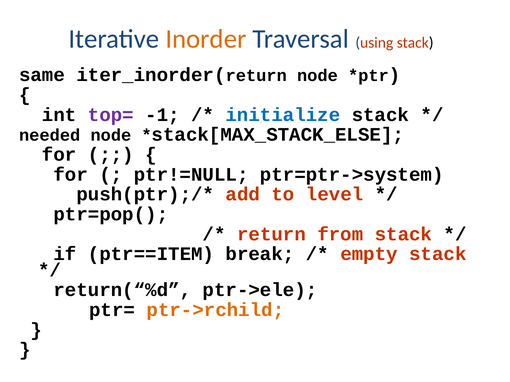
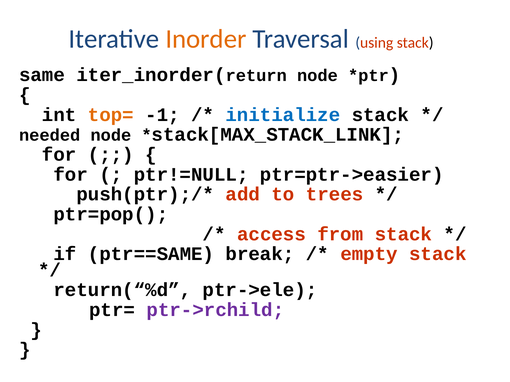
top= colour: purple -> orange
stack[MAX_STACK_ELSE: stack[MAX_STACK_ELSE -> stack[MAX_STACK_LINK
ptr=ptr->system: ptr=ptr->system -> ptr=ptr->easier
level: level -> trees
return at (271, 234): return -> access
ptr==ITEM: ptr==ITEM -> ptr==SAME
ptr->rchild colour: orange -> purple
